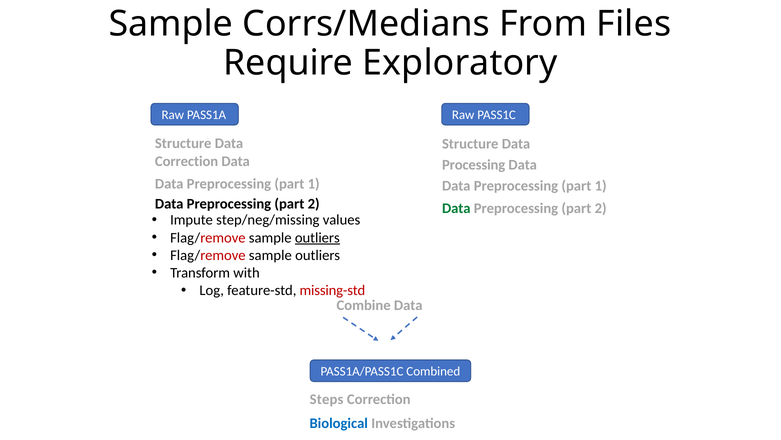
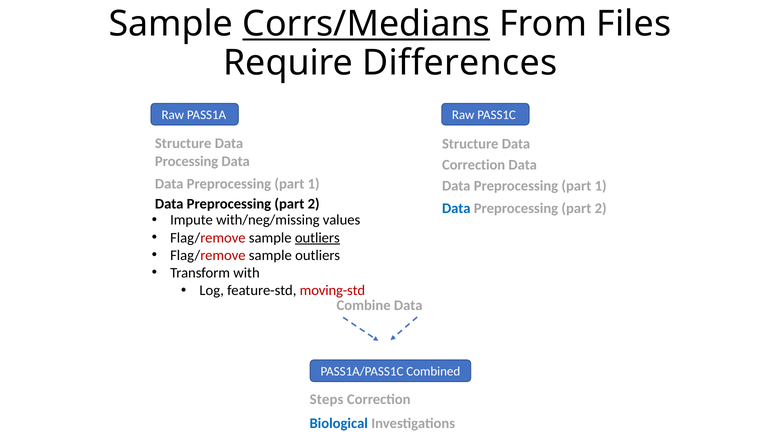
Corrs/Medians underline: none -> present
Exploratory: Exploratory -> Differences
Correction at (187, 161): Correction -> Processing
Processing at (474, 165): Processing -> Correction
Data at (456, 208) colour: green -> blue
step/neg/missing: step/neg/missing -> with/neg/missing
missing-std: missing-std -> moving-std
